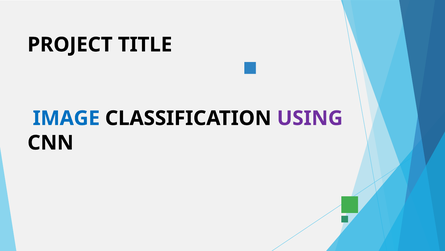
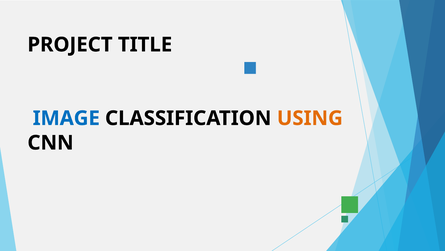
USING colour: purple -> orange
